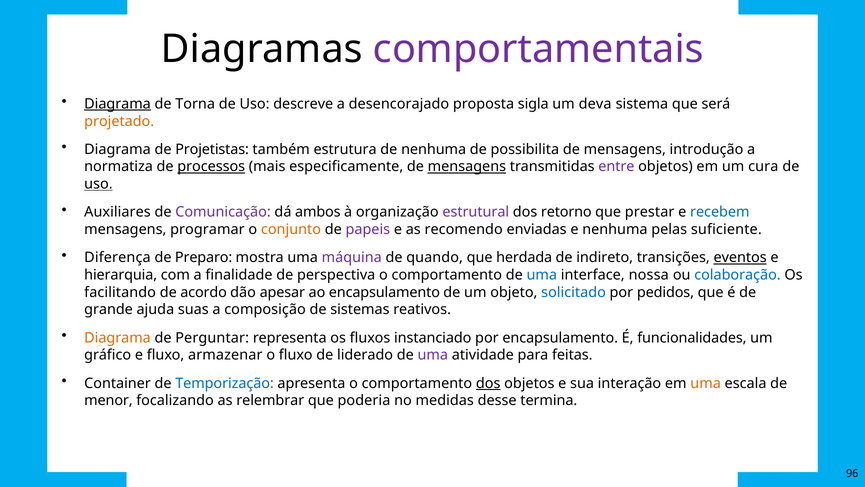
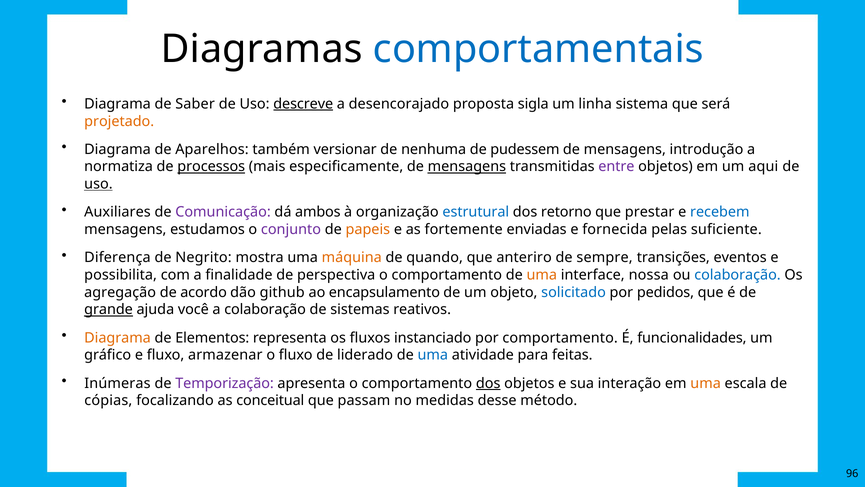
comportamentais colour: purple -> blue
Diagrama at (118, 104) underline: present -> none
Torna: Torna -> Saber
descreve underline: none -> present
deva: deva -> linha
Projetistas: Projetistas -> Aparelhos
estrutura: estrutura -> versionar
possibilita: possibilita -> pudessem
cura: cura -> aqui
estrutural colour: purple -> blue
programar: programar -> estudamos
conjunto colour: orange -> purple
papeis colour: purple -> orange
recomendo: recomendo -> fortemente
e nenhuma: nenhuma -> fornecida
Preparo: Preparo -> Negrito
máquina colour: purple -> orange
herdada: herdada -> anteriro
indireto: indireto -> sempre
eventos underline: present -> none
hierarquia: hierarquia -> possibilita
uma at (542, 275) colour: blue -> orange
facilitando: facilitando -> agregação
apesar: apesar -> github
grande underline: none -> present
suas: suas -> você
a composição: composição -> colaboração
Perguntar: Perguntar -> Elementos
por encapsulamento: encapsulamento -> comportamento
uma at (433, 355) colour: purple -> blue
Container: Container -> Inúmeras
Temporização colour: blue -> purple
menor: menor -> cópias
relembrar: relembrar -> conceitual
poderia: poderia -> passam
termina: termina -> método
